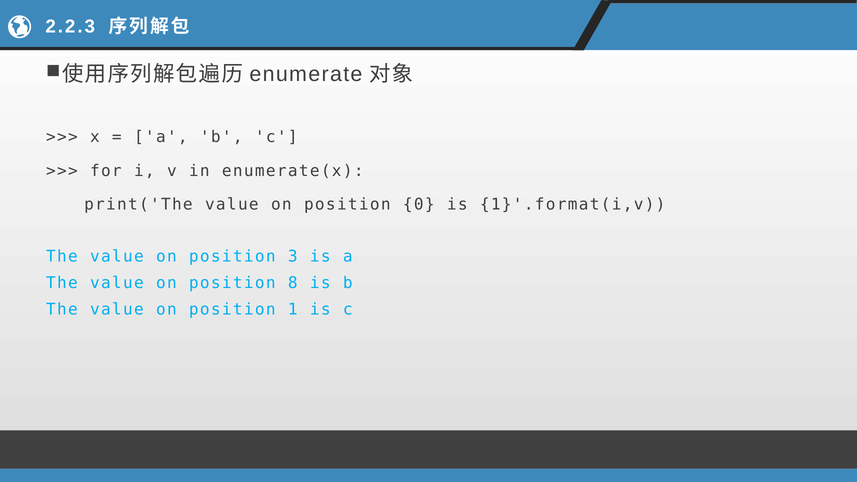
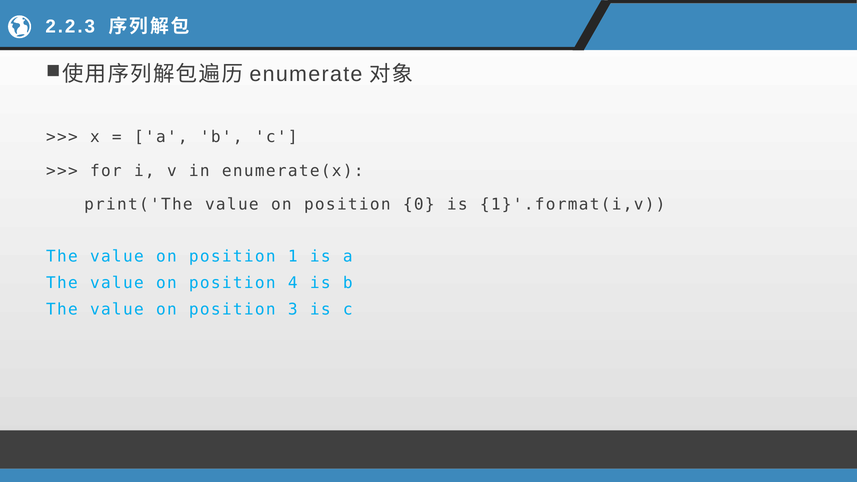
3: 3 -> 1
8: 8 -> 4
1: 1 -> 3
